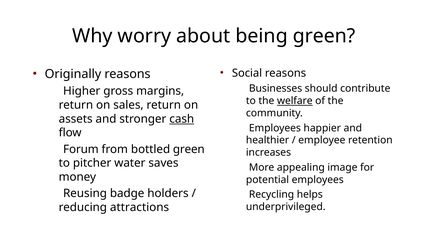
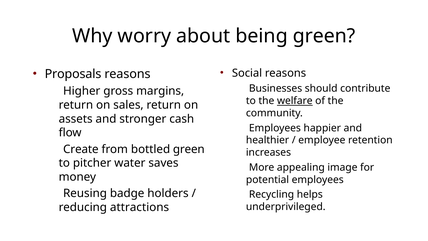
Originally: Originally -> Proposals
cash underline: present -> none
Forum: Forum -> Create
